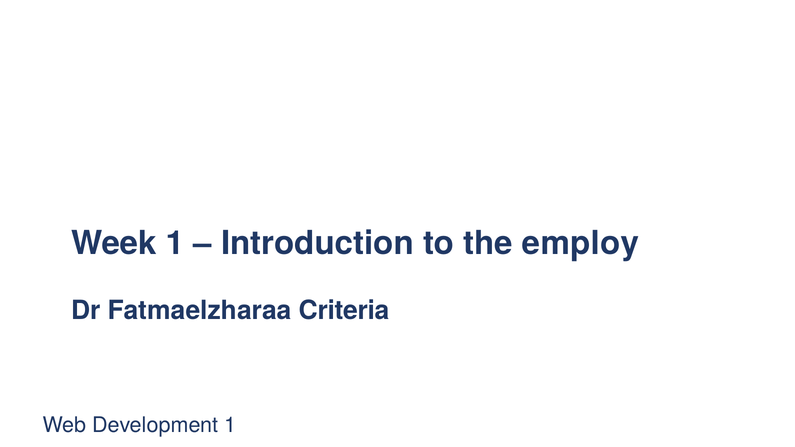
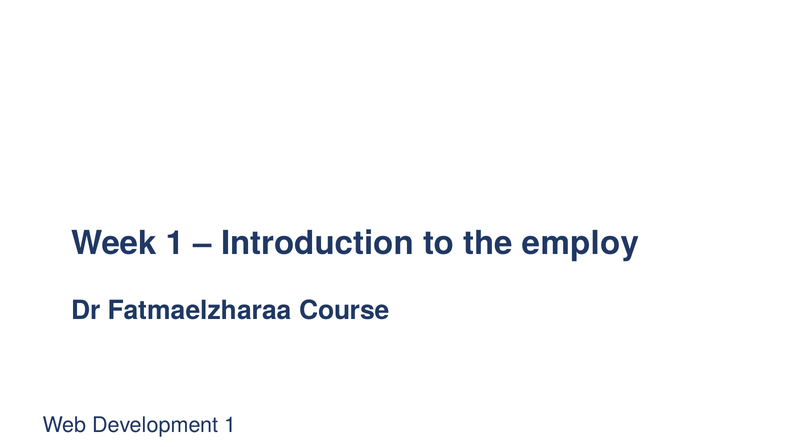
Criteria: Criteria -> Course
